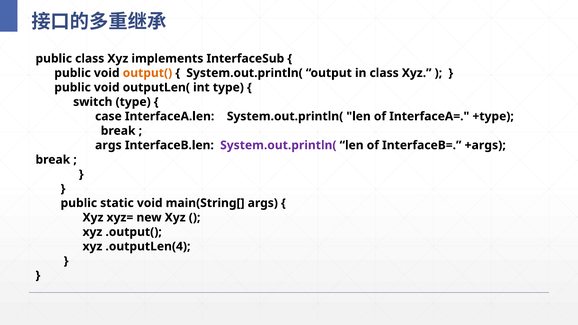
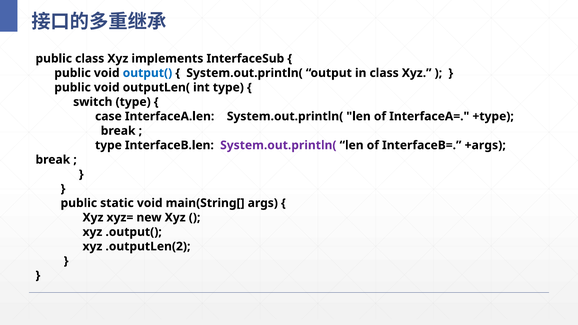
output( colour: orange -> blue
args at (108, 145): args -> type
.outputLen(4: .outputLen(4 -> .outputLen(2
